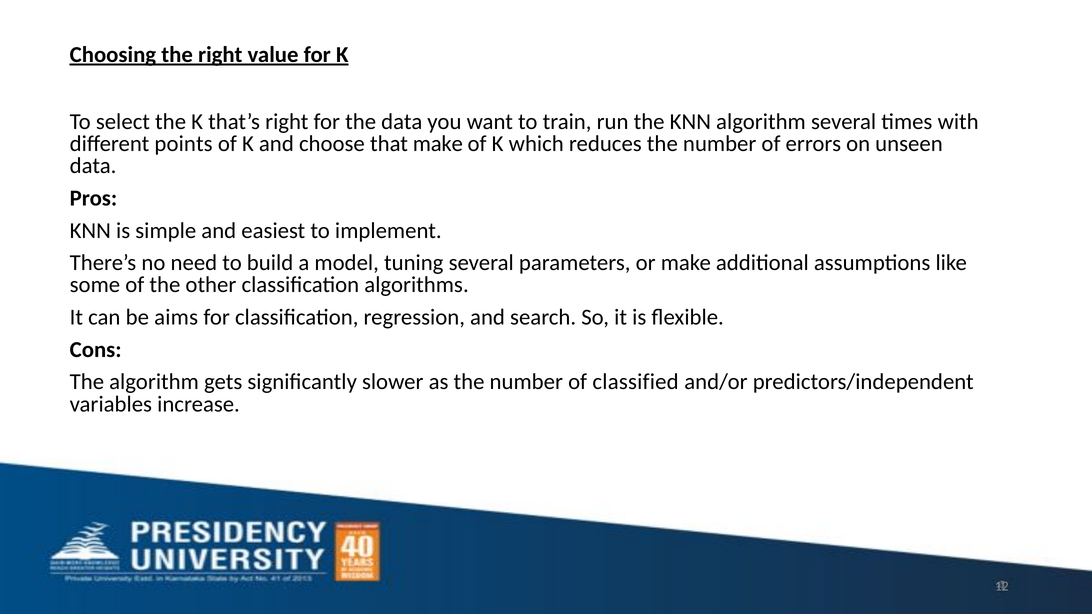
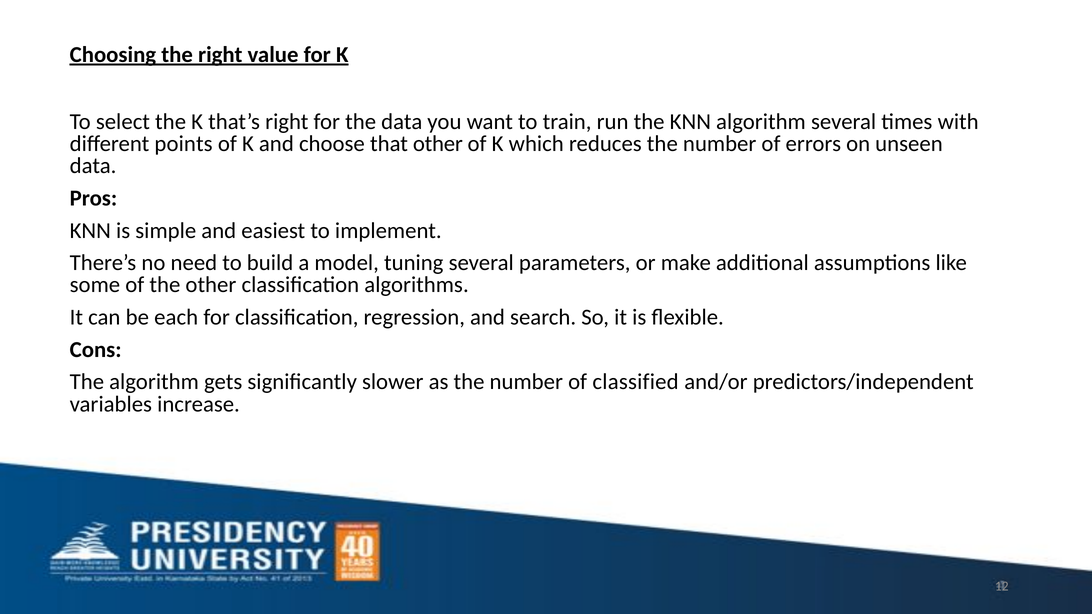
that make: make -> other
aims: aims -> each
